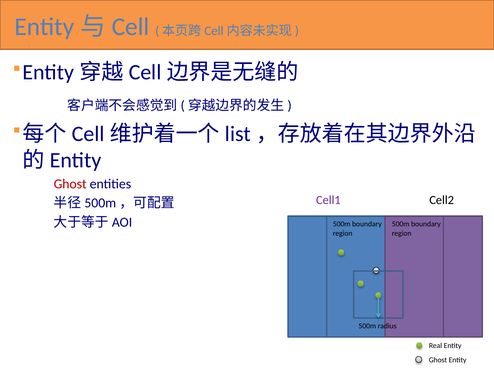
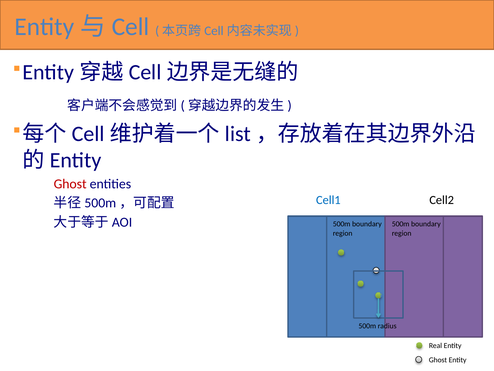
Cell1 colour: purple -> blue
